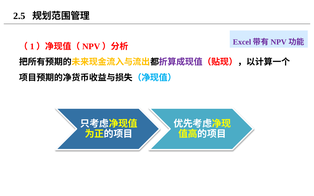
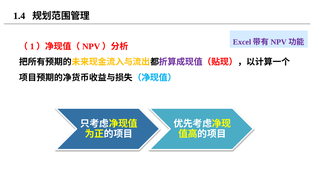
2.5: 2.5 -> 1.4
